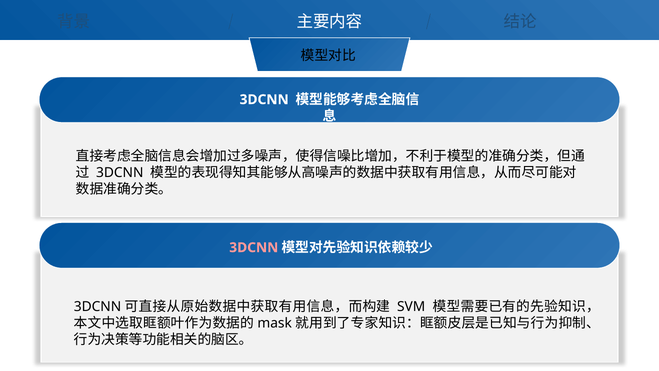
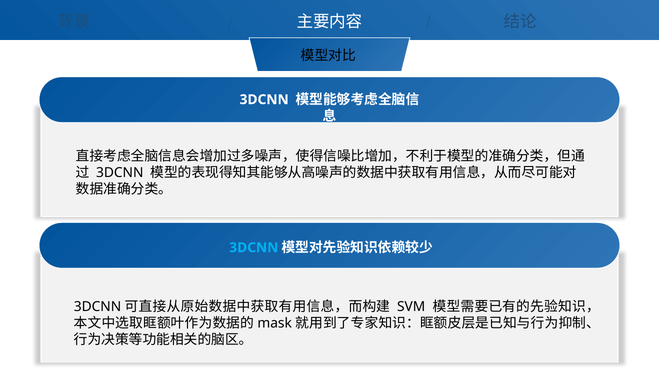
3DCNN at (254, 247) colour: pink -> light blue
